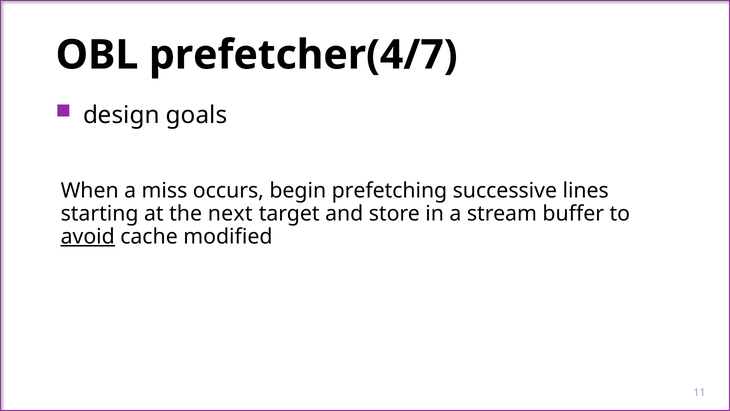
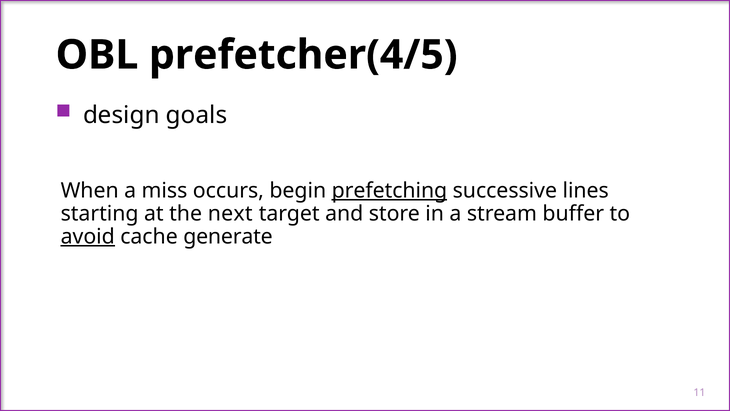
prefetcher(4/7: prefetcher(4/7 -> prefetcher(4/5
prefetching underline: none -> present
modified: modified -> generate
